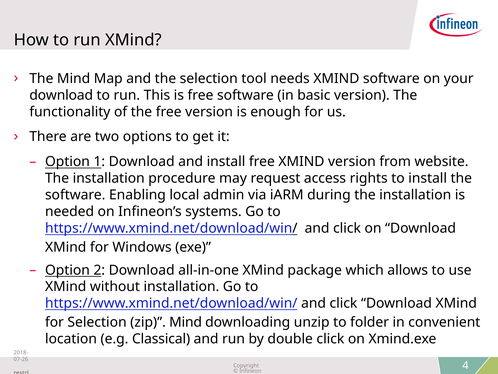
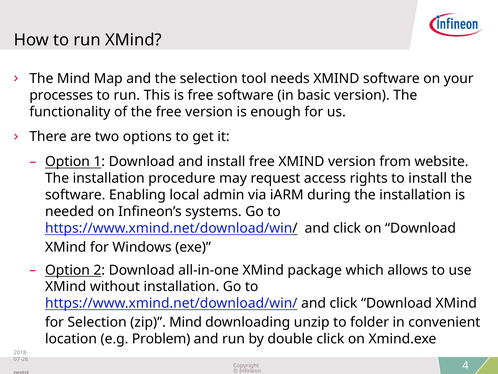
download at (61, 95): download -> processes
Classical: Classical -> Problem
